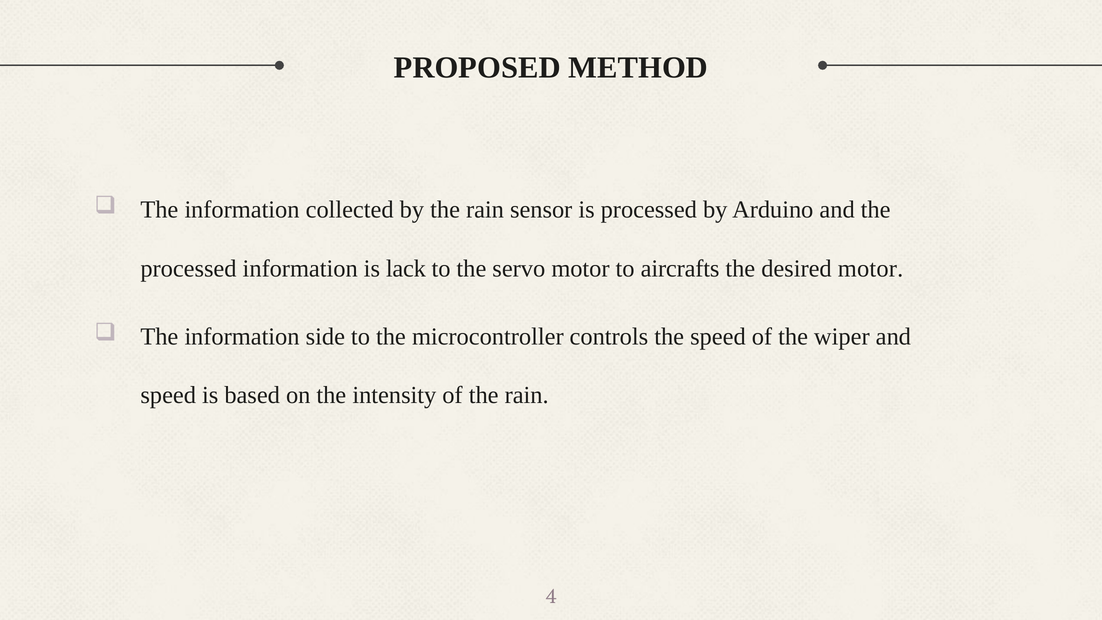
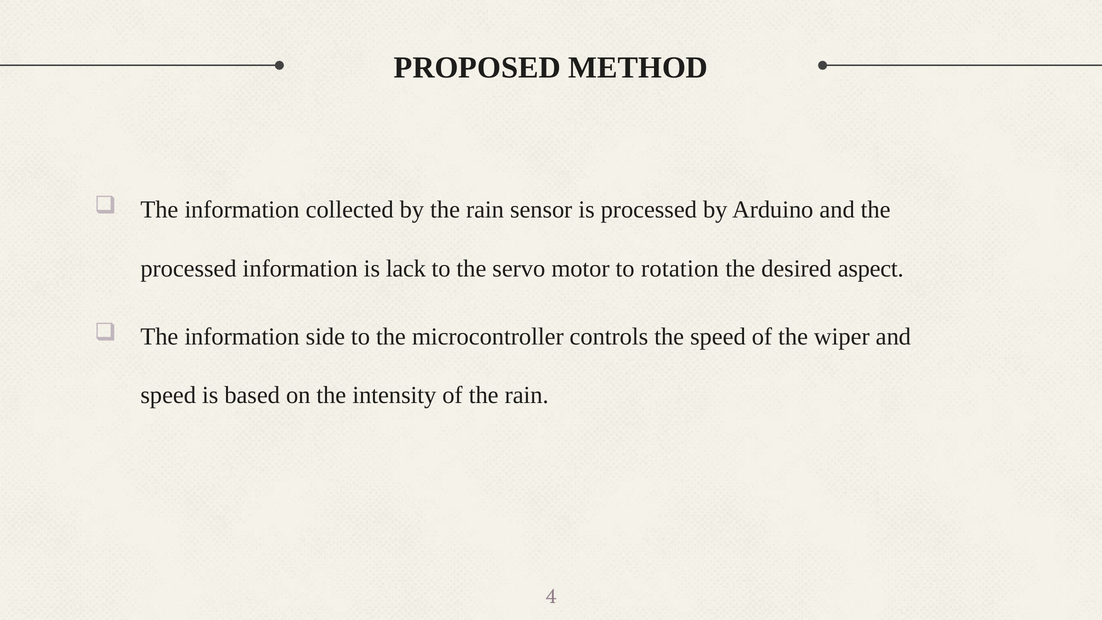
aircrafts: aircrafts -> rotation
desired motor: motor -> aspect
